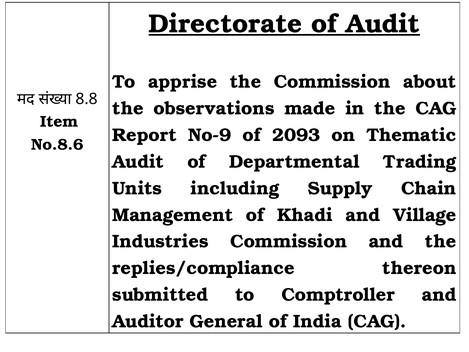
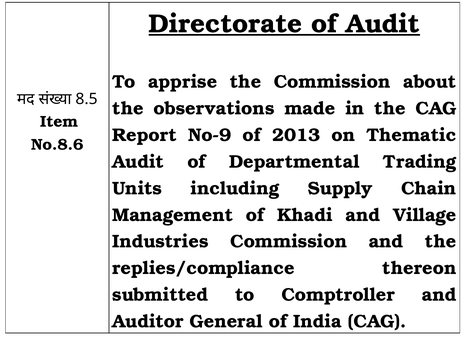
8.8: 8.8 -> 8.5
2093: 2093 -> 2013
